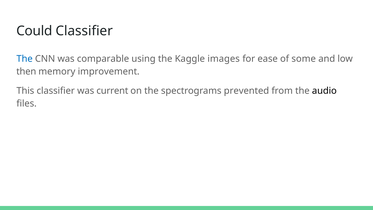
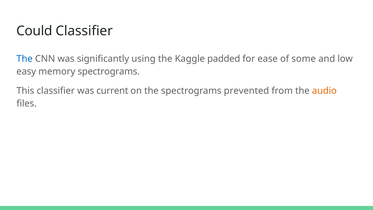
comparable: comparable -> significantly
images: images -> padded
then: then -> easy
memory improvement: improvement -> spectrograms
audio colour: black -> orange
